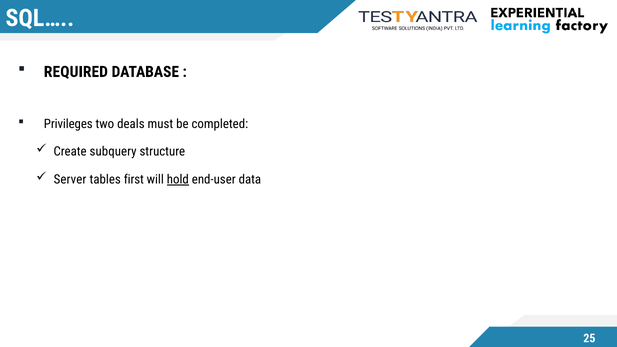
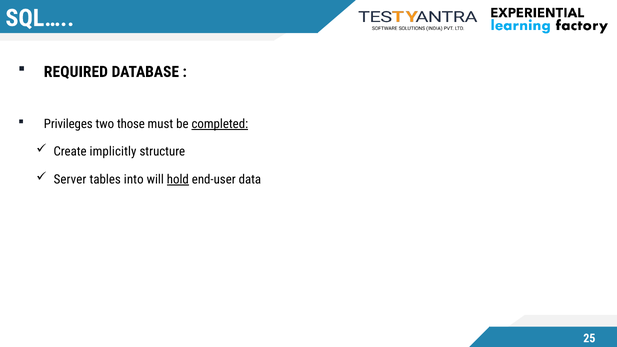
deals: deals -> those
completed underline: none -> present
subquery: subquery -> implicitly
first: first -> into
